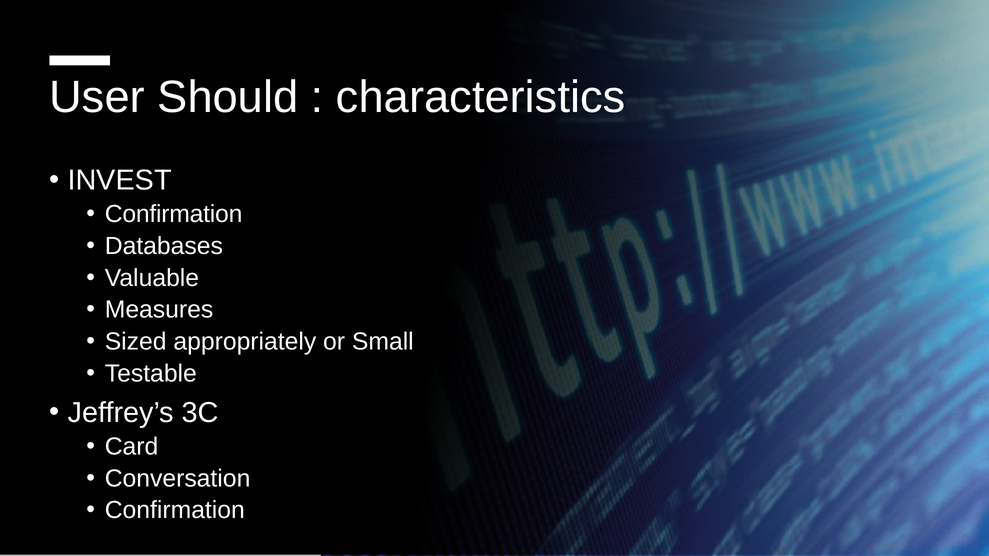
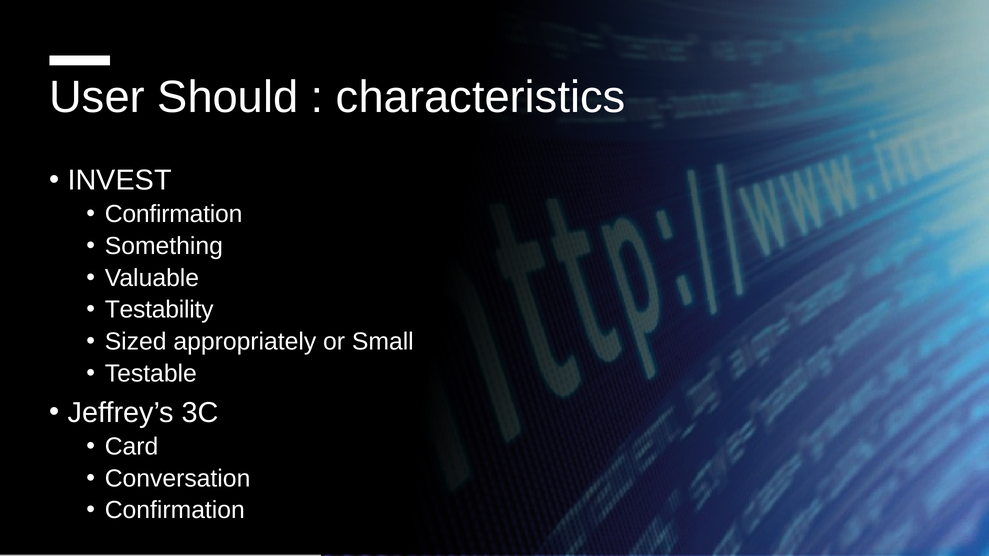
Databases: Databases -> Something
Measures: Measures -> Testability
